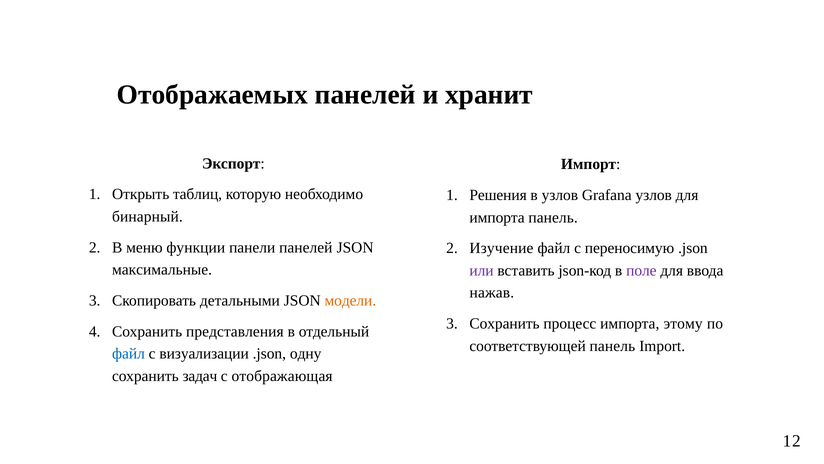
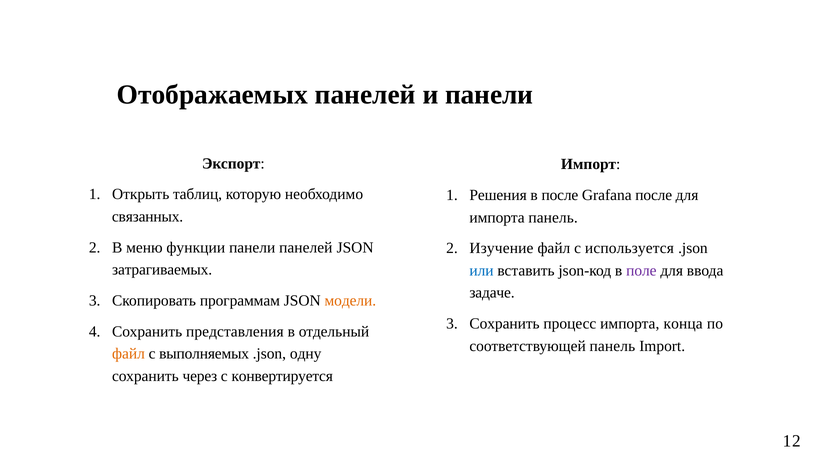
и хранит: хранит -> панели
в узлов: узлов -> после
Grafana узлов: узлов -> после
бинарный: бинарный -> связанных
переносимую: переносимую -> используется
максимальные: максимальные -> затрагиваемых
или colour: purple -> blue
нажав: нажав -> задаче
детальными: детальными -> программам
этому: этому -> конца
файл at (128, 353) colour: blue -> orange
визуализации: визуализации -> выполняемых
задач: задач -> через
отображающая: отображающая -> конвертируется
